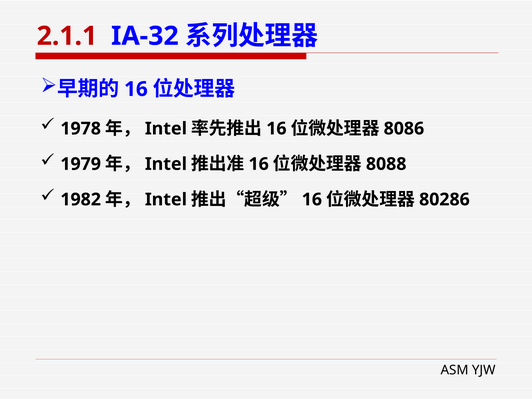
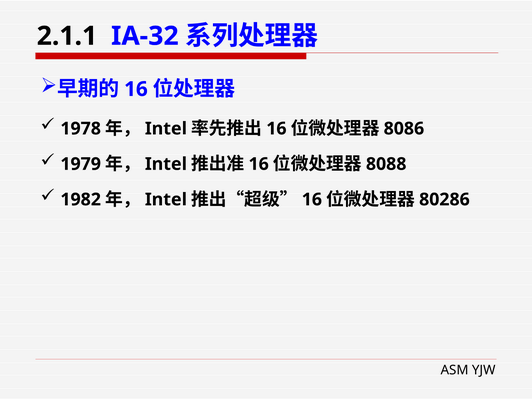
2.1.1 colour: red -> black
